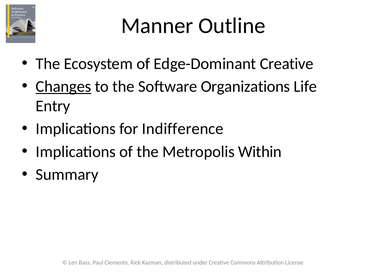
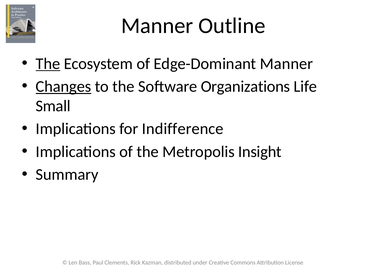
The at (48, 64) underline: none -> present
Edge-Dominant Creative: Creative -> Manner
Entry: Entry -> Small
Within: Within -> Insight
